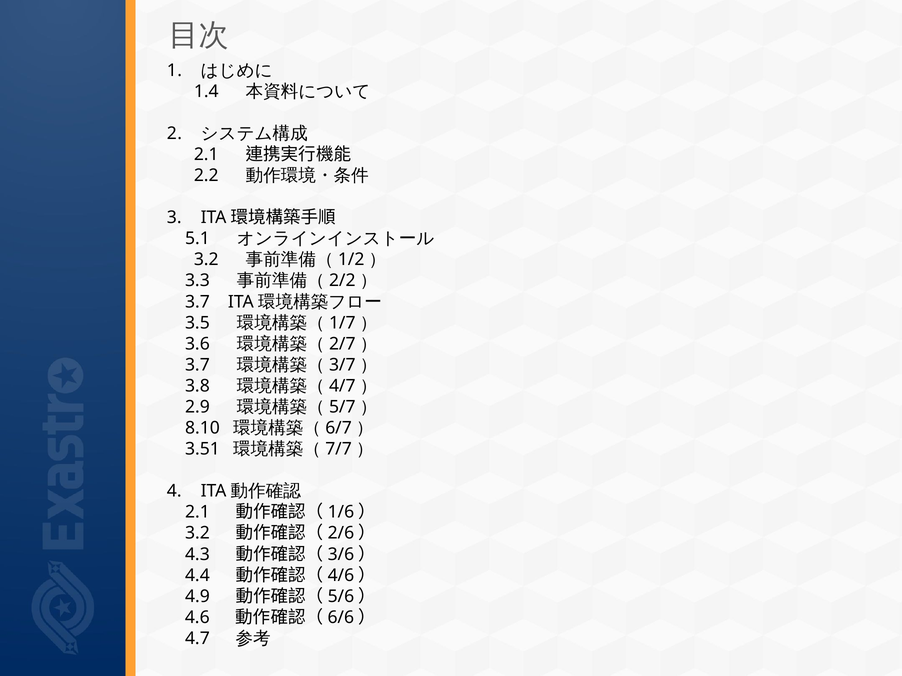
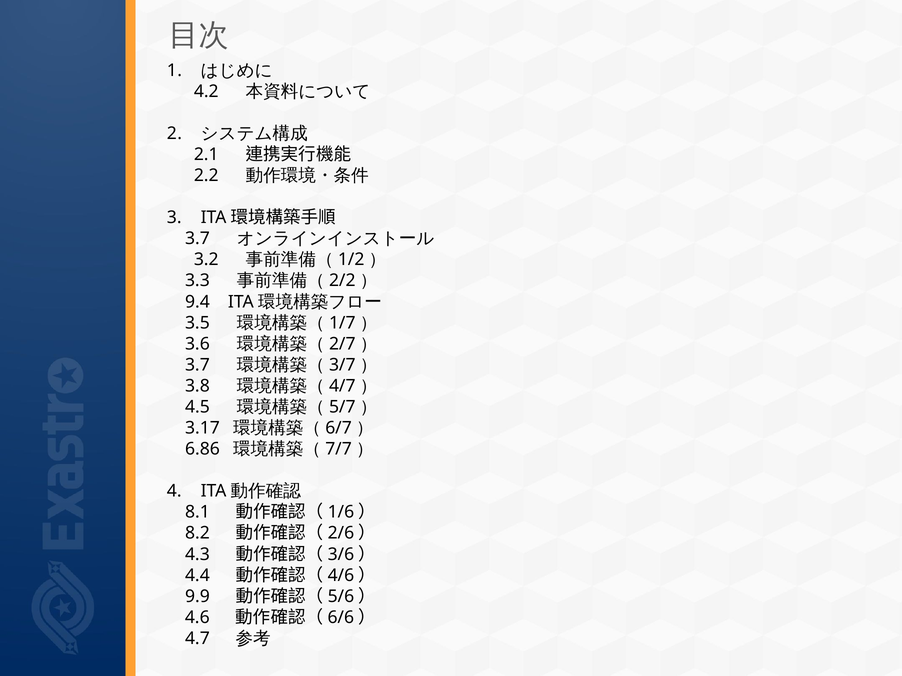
1.4: 1.4 -> 4.2
5.1 at (197, 239): 5.1 -> 3.7
3.7 at (197, 302): 3.7 -> 9.4
2.9: 2.9 -> 4.5
8.10: 8.10 -> 3.17
3.51: 3.51 -> 6.86
2.1 at (197, 513): 2.1 -> 8.1
3.2 at (197, 534): 3.2 -> 8.2
4.9: 4.9 -> 9.9
